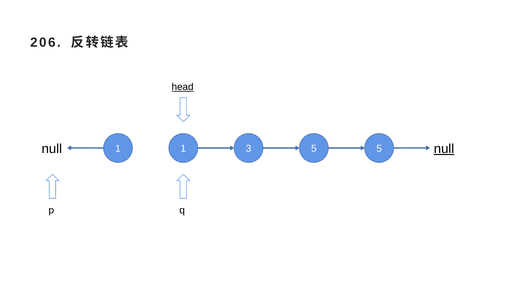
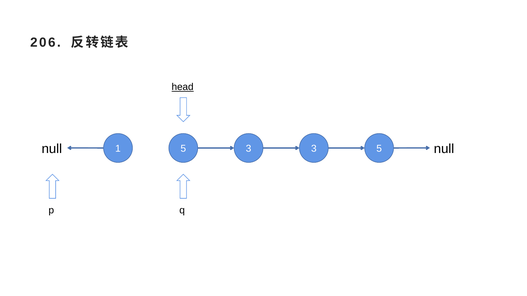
1 1: 1 -> 5
3 5: 5 -> 3
null at (444, 149) underline: present -> none
